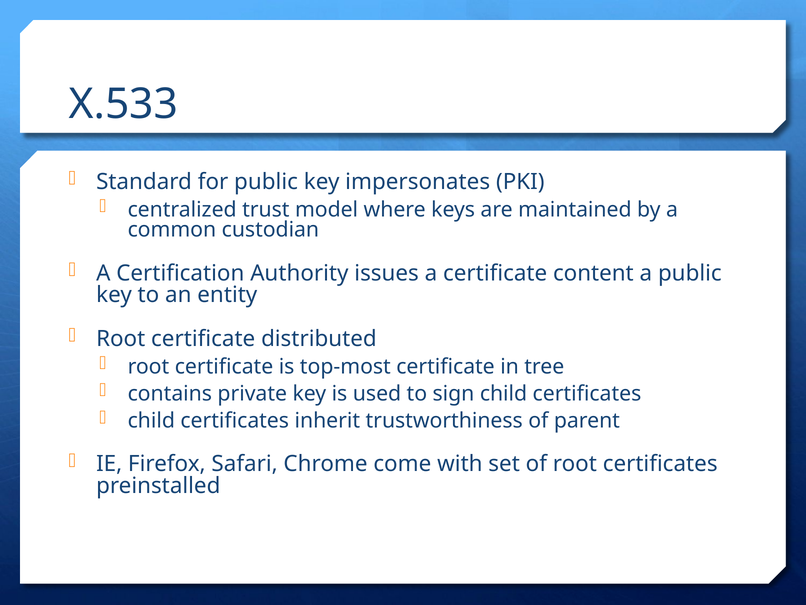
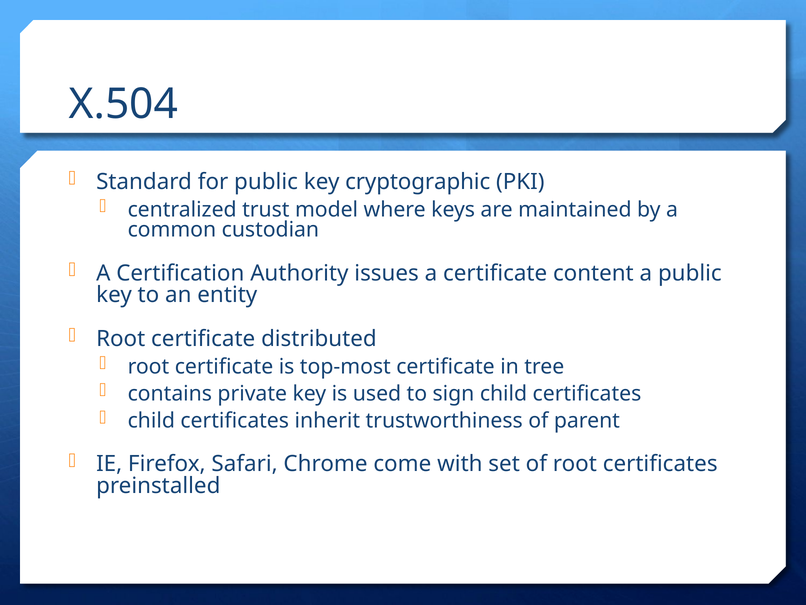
X.533: X.533 -> X.504
impersonates: impersonates -> cryptographic
